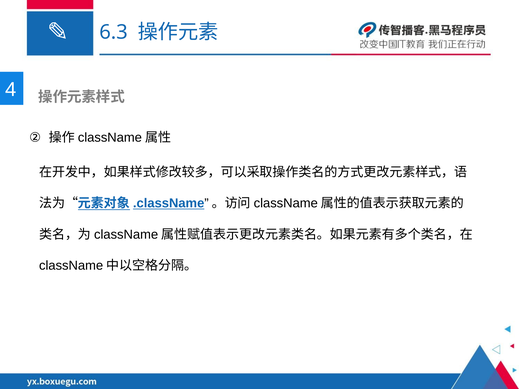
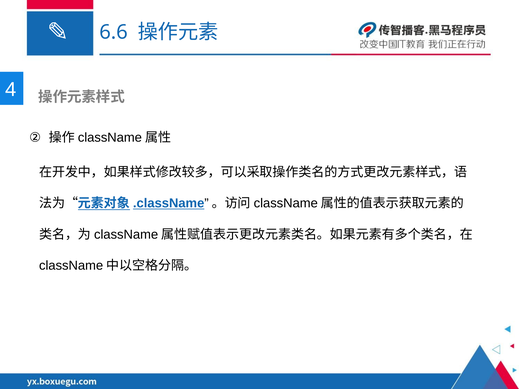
6.3: 6.3 -> 6.6
